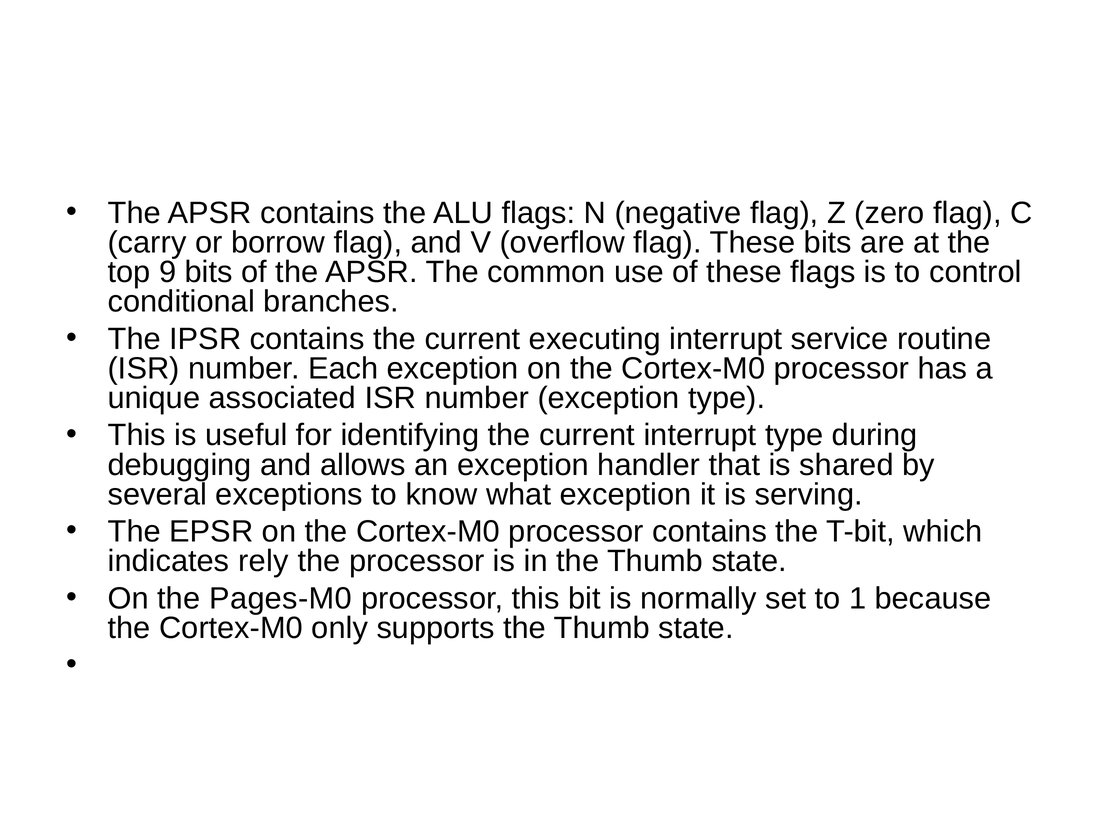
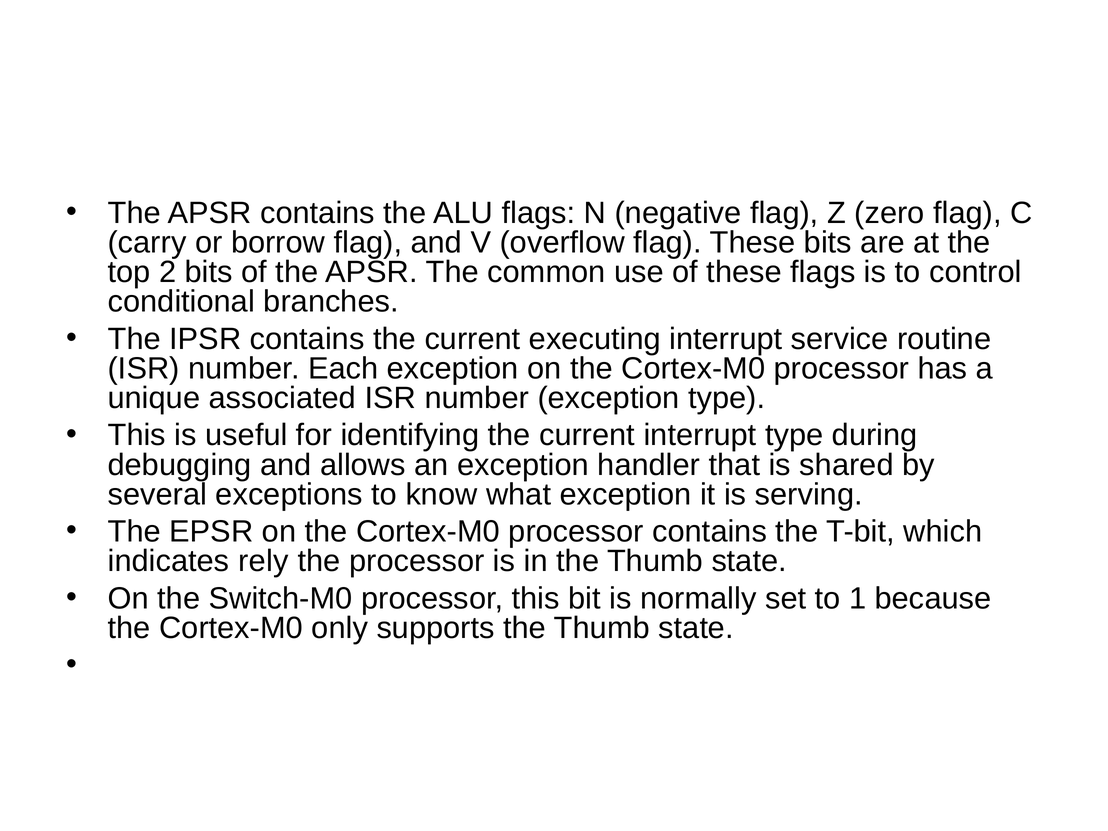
9: 9 -> 2
Pages-M0: Pages-M0 -> Switch-M0
